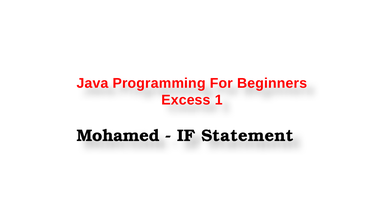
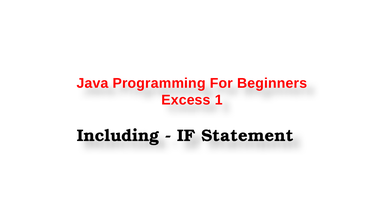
Mohamed: Mohamed -> Including
